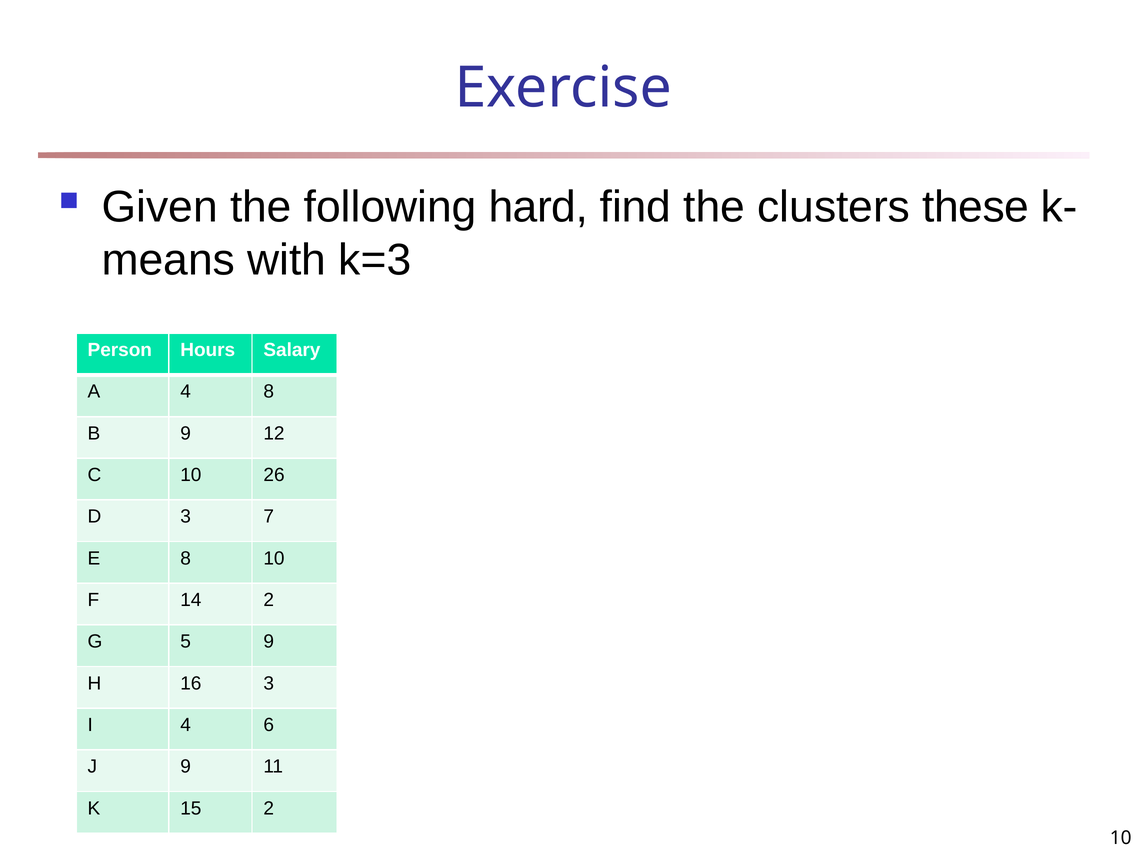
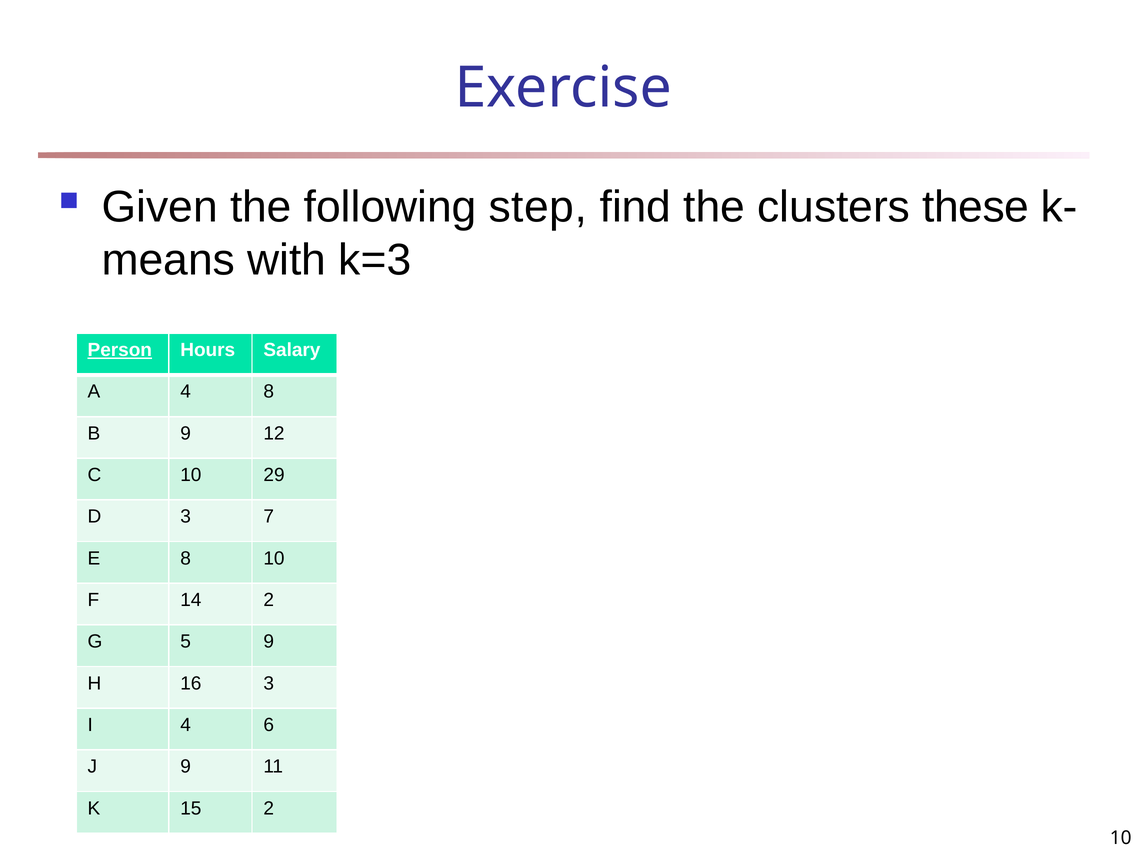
hard: hard -> step
Person underline: none -> present
26: 26 -> 29
